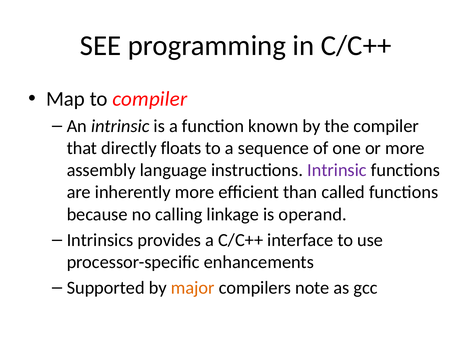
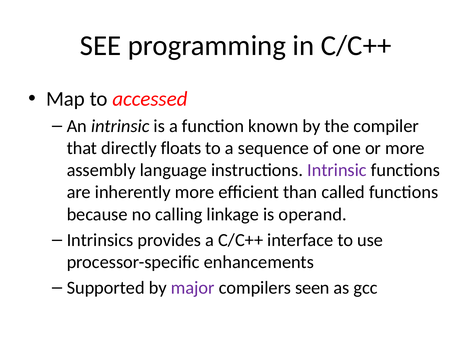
to compiler: compiler -> accessed
major colour: orange -> purple
note: note -> seen
